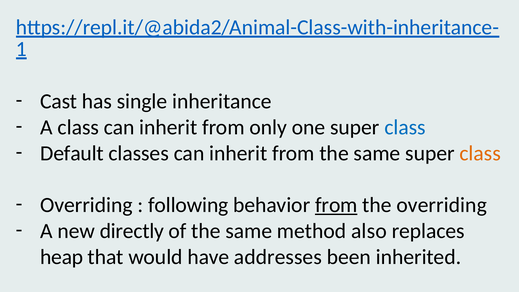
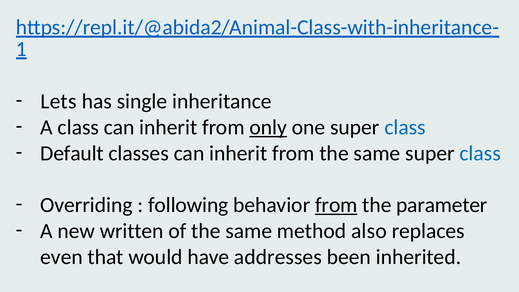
Cast: Cast -> Lets
only underline: none -> present
class at (480, 153) colour: orange -> blue
the overriding: overriding -> parameter
directly: directly -> written
heap: heap -> even
